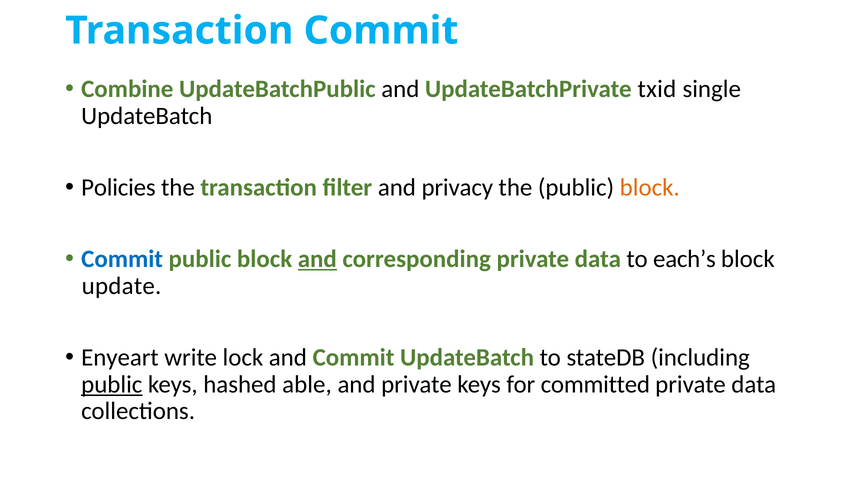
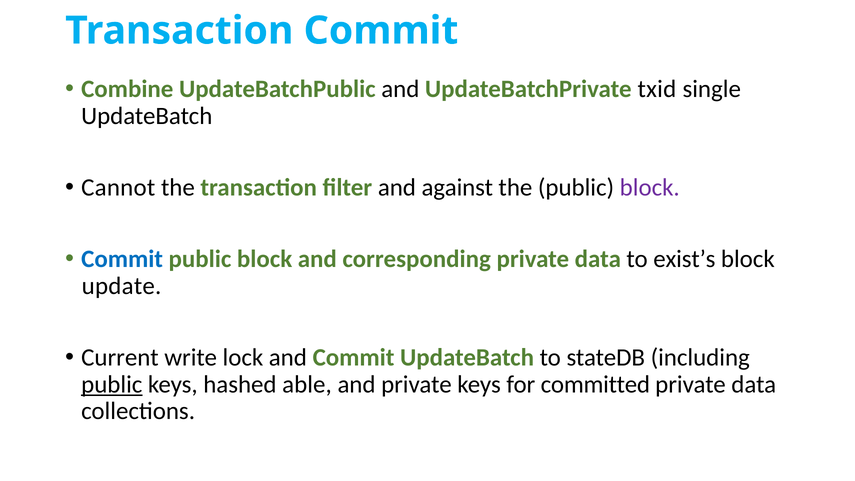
Policies: Policies -> Cannot
privacy: privacy -> against
block at (650, 187) colour: orange -> purple
and at (317, 259) underline: present -> none
each’s: each’s -> exist’s
Enyeart: Enyeart -> Current
